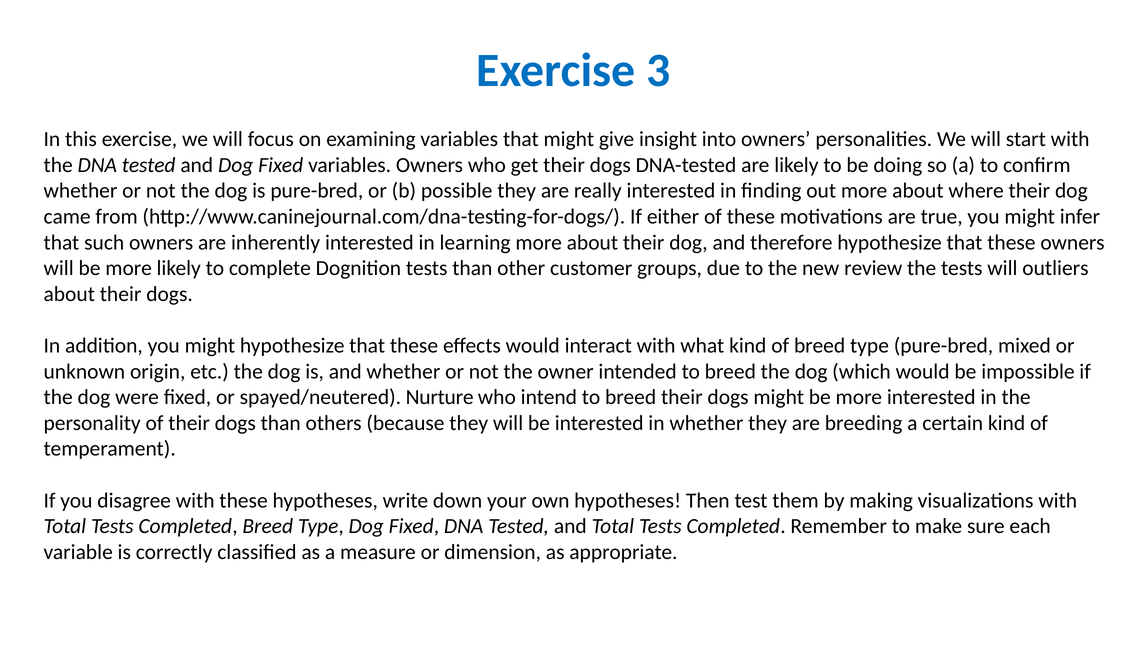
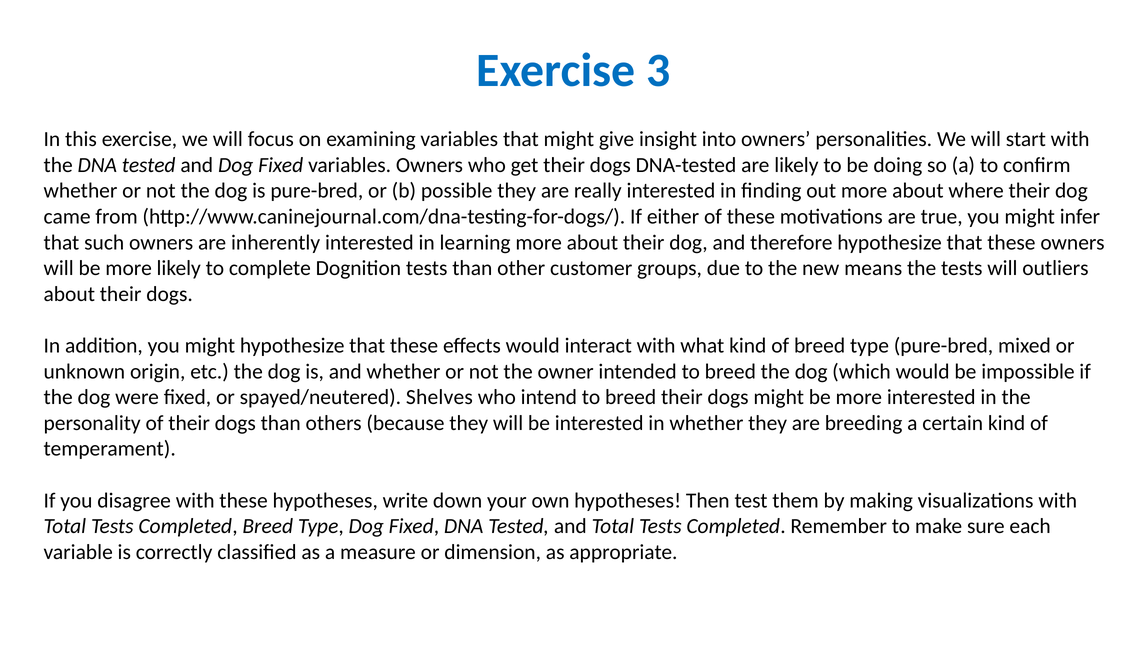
review: review -> means
Nurture: Nurture -> Shelves
